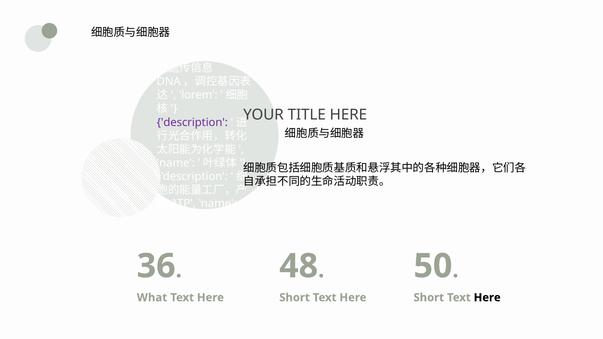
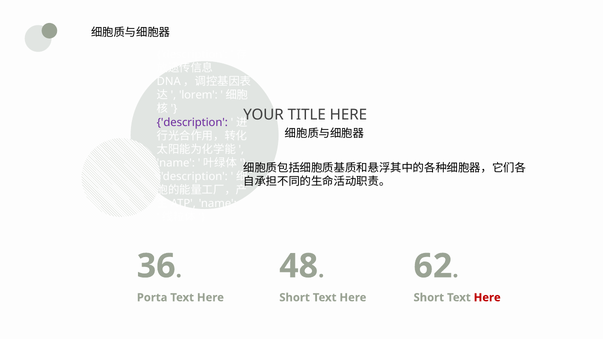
50: 50 -> 62
What: What -> Porta
Here at (487, 298) colour: black -> red
